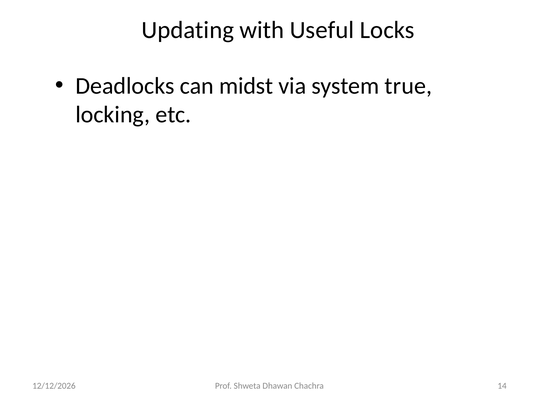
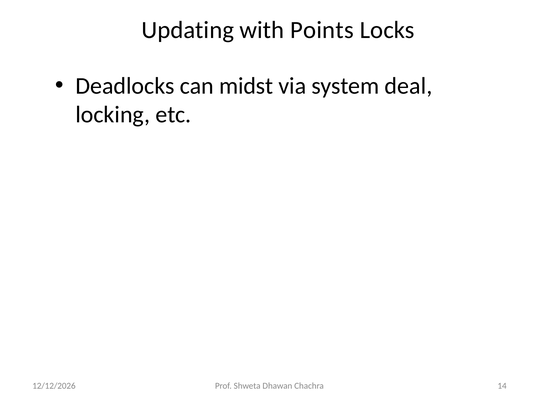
Useful: Useful -> Points
true: true -> deal
